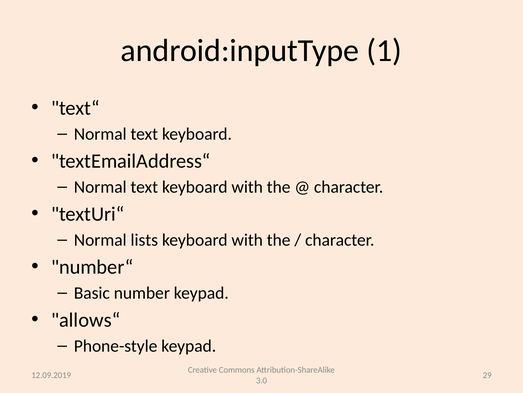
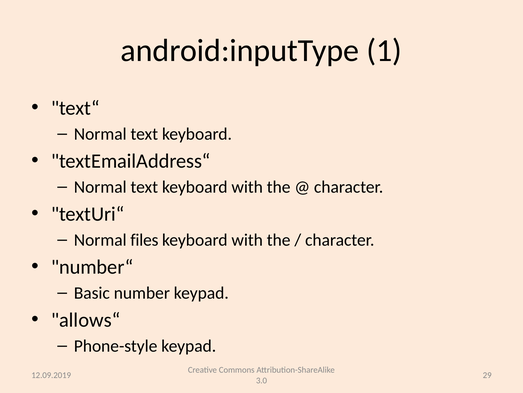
lists: lists -> files
